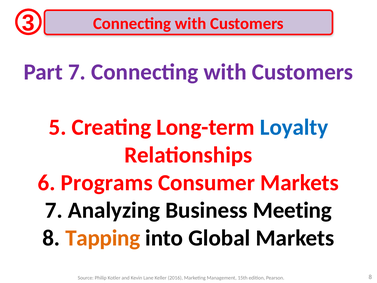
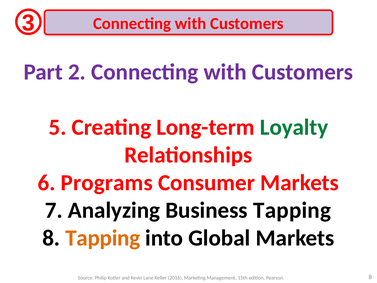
Part 7: 7 -> 2
Loyalty colour: blue -> green
Business Meeting: Meeting -> Tapping
